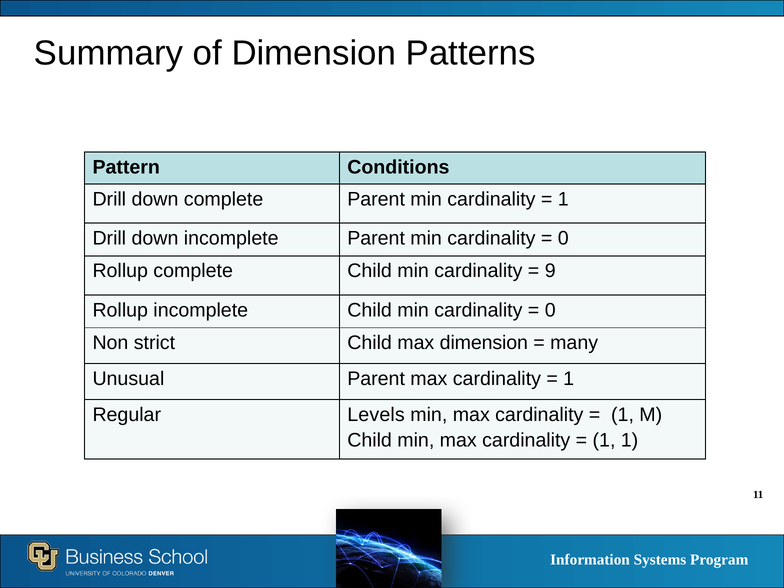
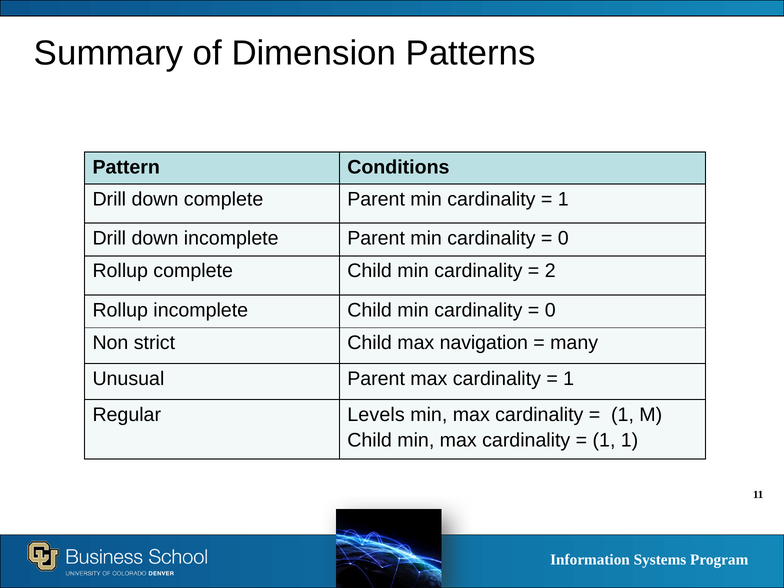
9: 9 -> 2
max dimension: dimension -> navigation
